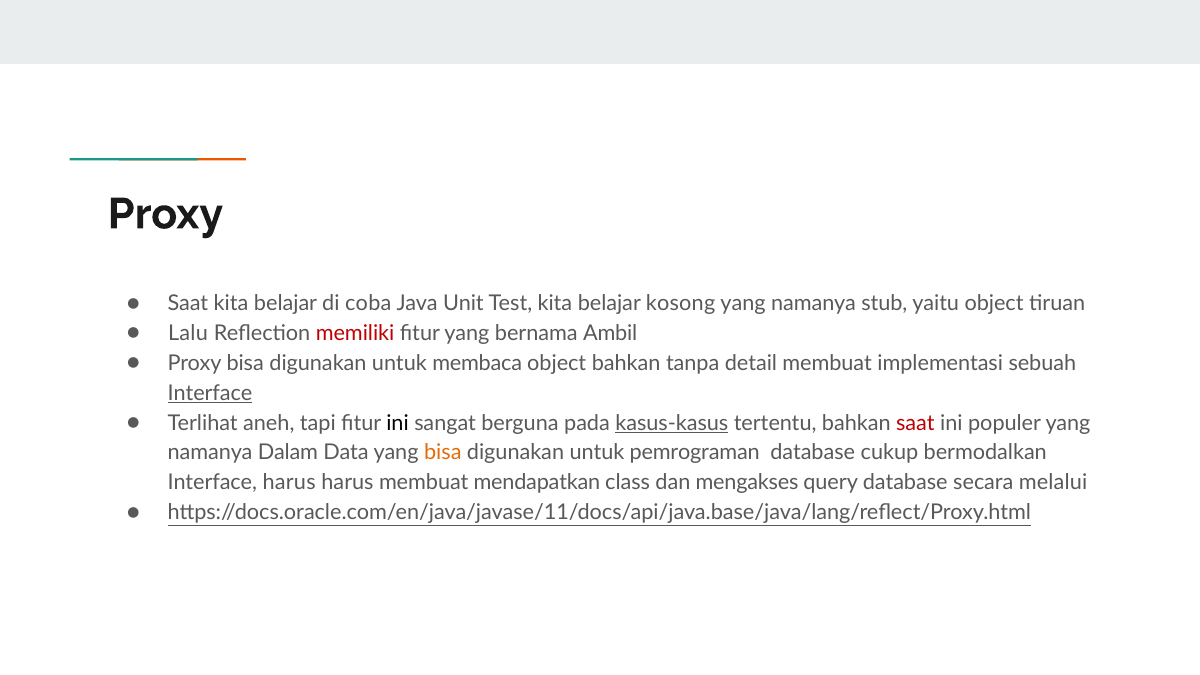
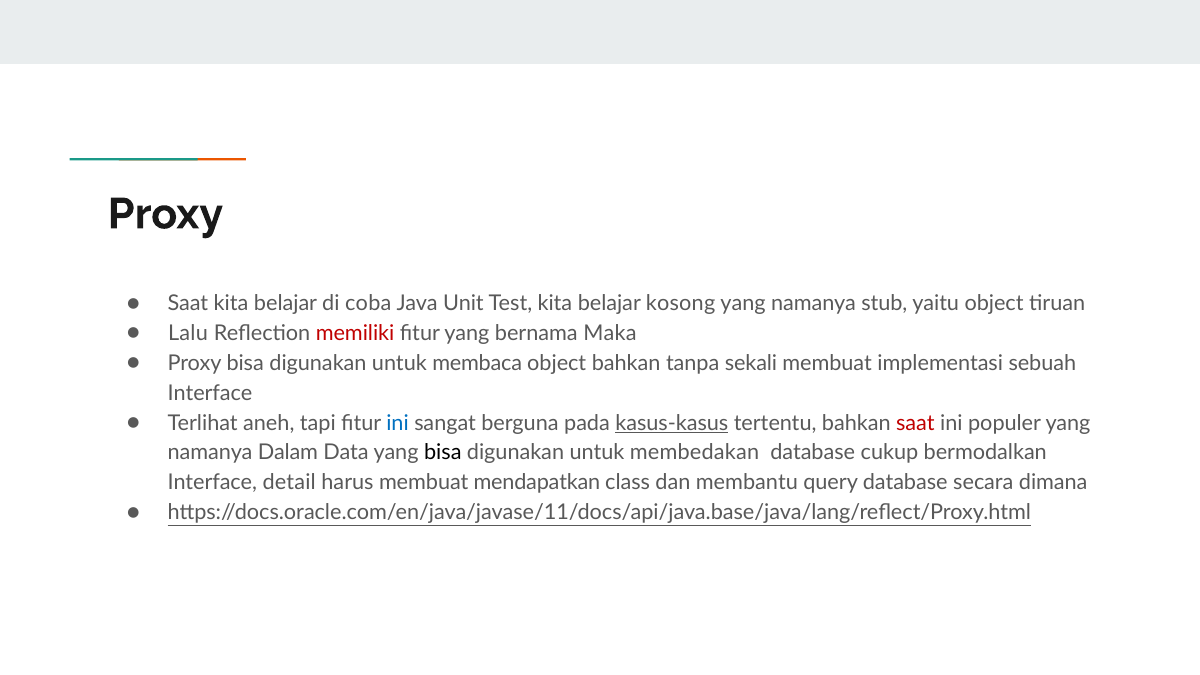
Ambil: Ambil -> Maka
detail: detail -> sekali
Interface at (210, 393) underline: present -> none
ini at (398, 423) colour: black -> blue
bisa at (443, 453) colour: orange -> black
pemrograman: pemrograman -> membedakan
Interface harus: harus -> detail
mengakses: mengakses -> membantu
melalui: melalui -> dimana
